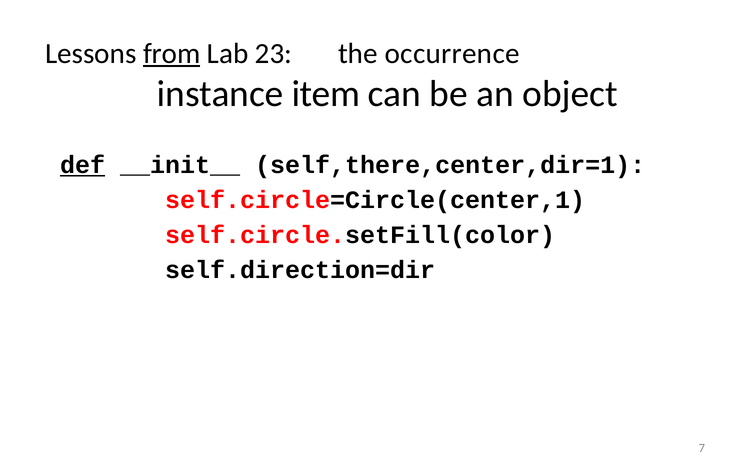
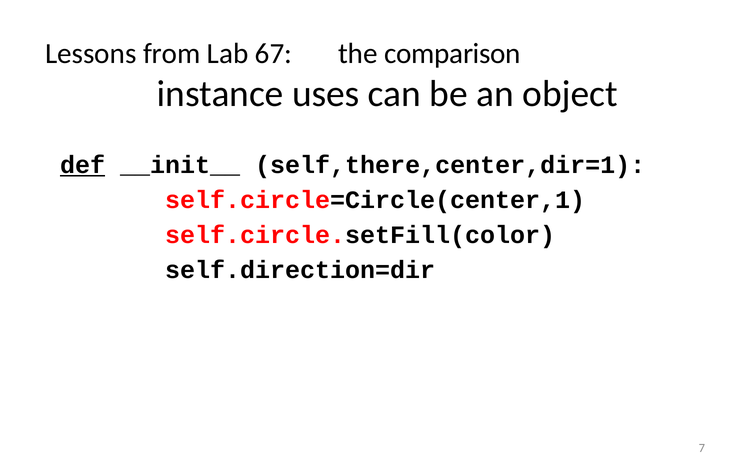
from underline: present -> none
23: 23 -> 67
occurrence: occurrence -> comparison
item: item -> uses
